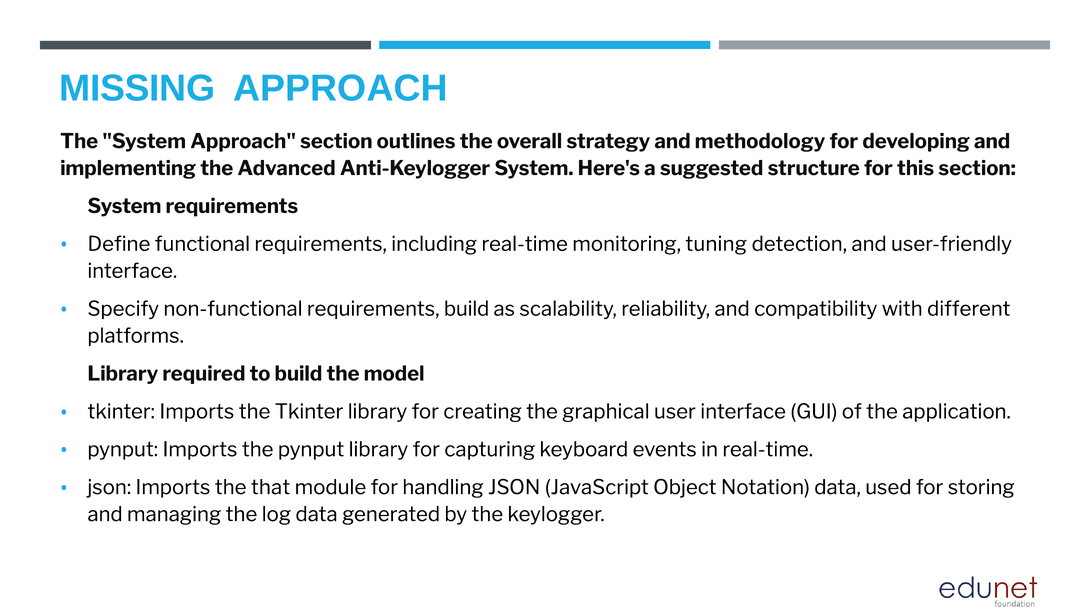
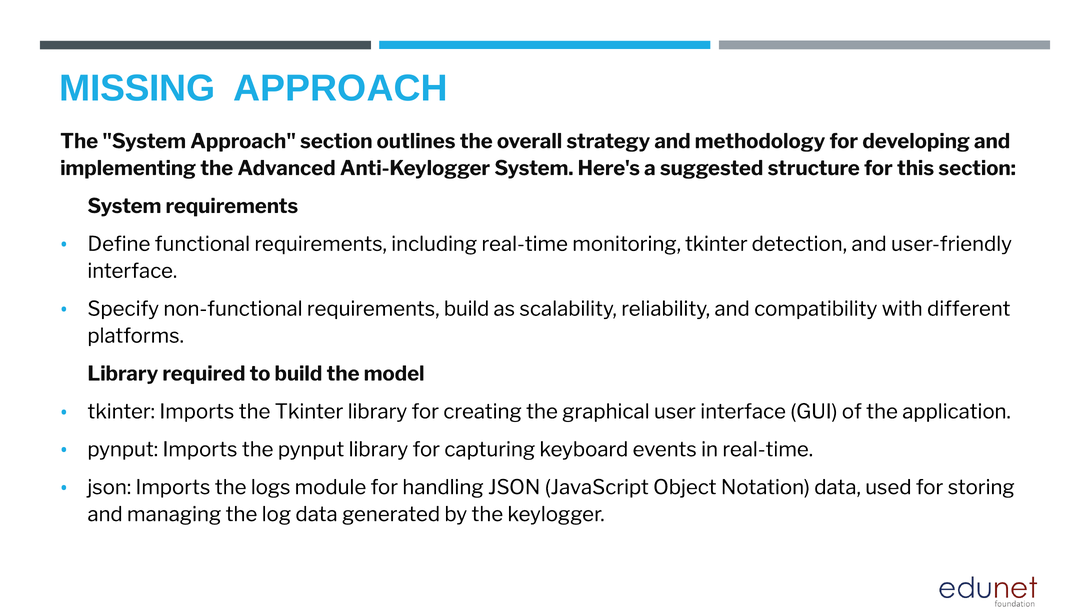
monitoring tuning: tuning -> tkinter
that: that -> logs
